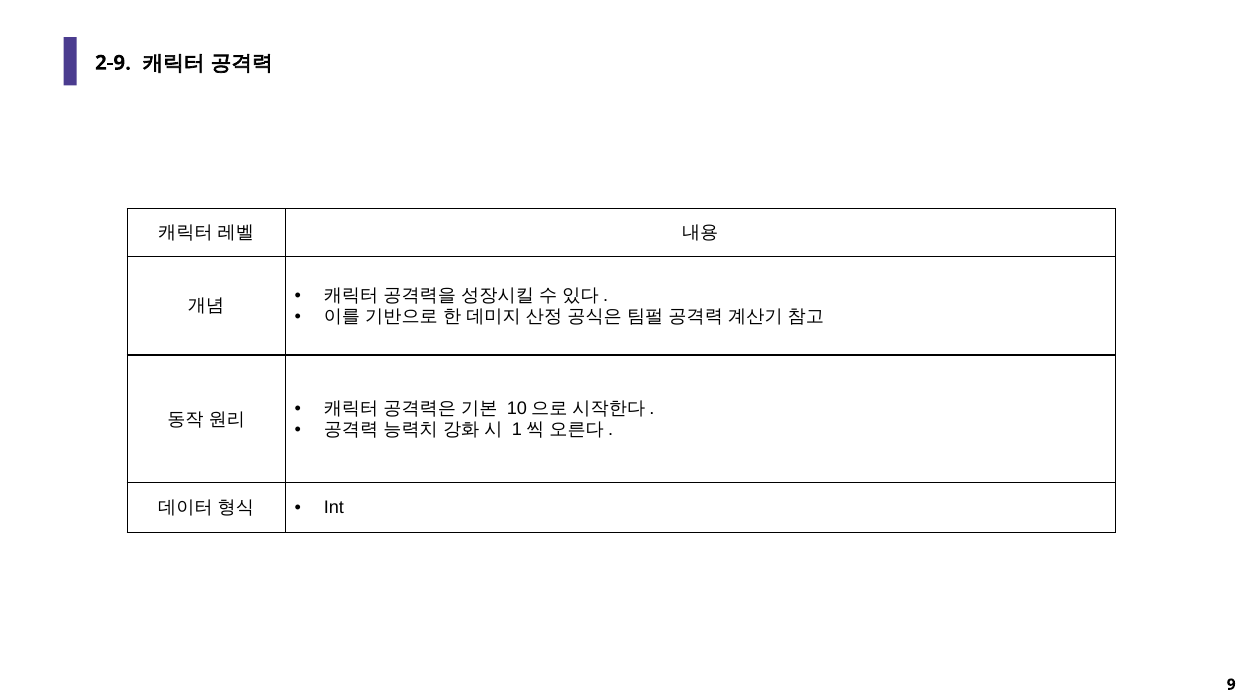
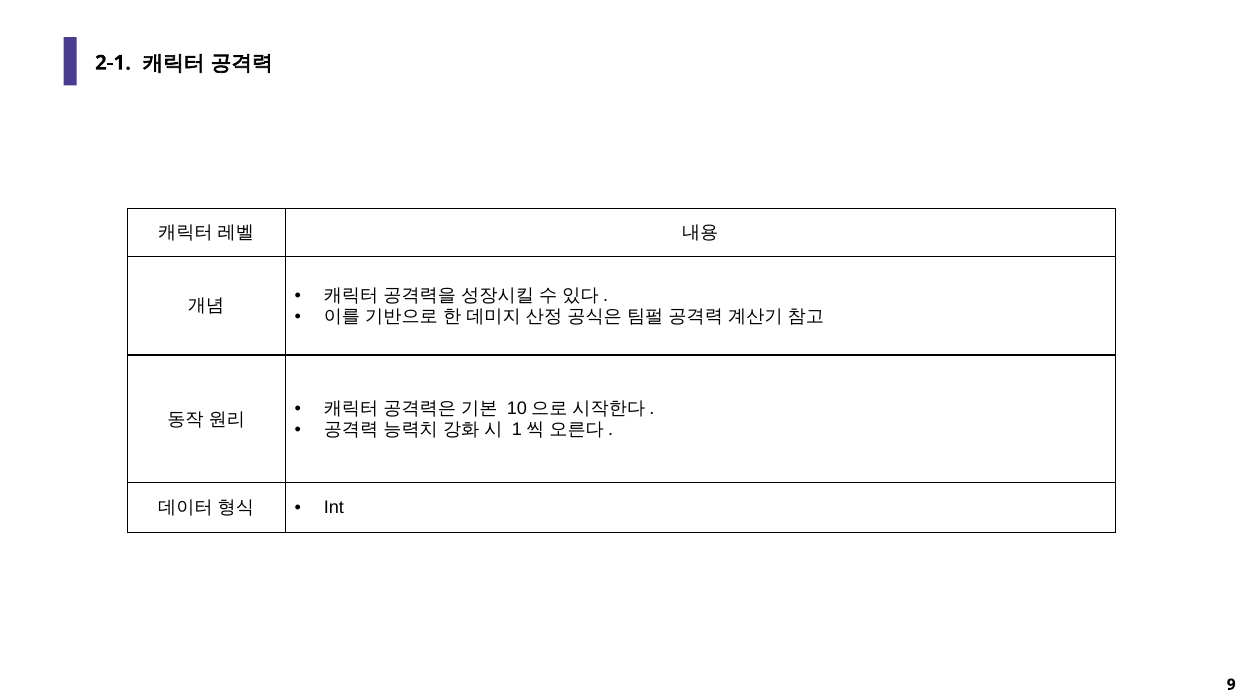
2-9: 2-9 -> 2-1
